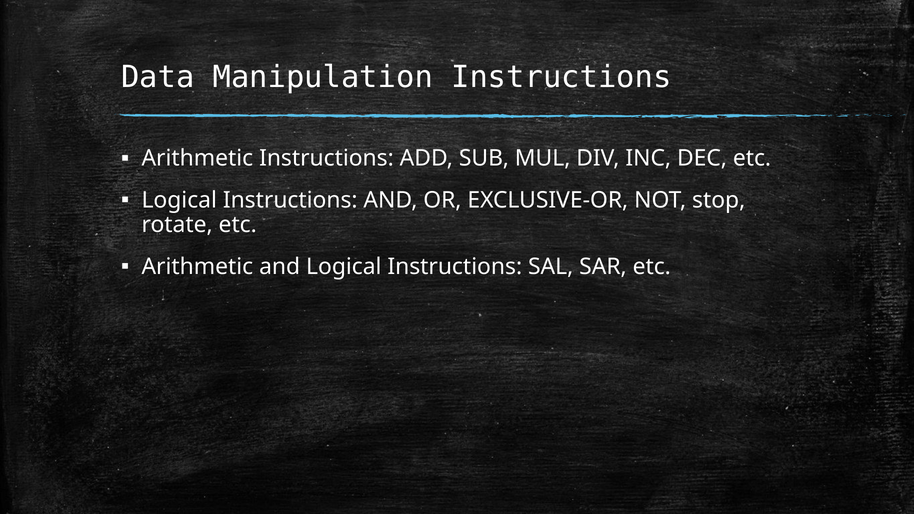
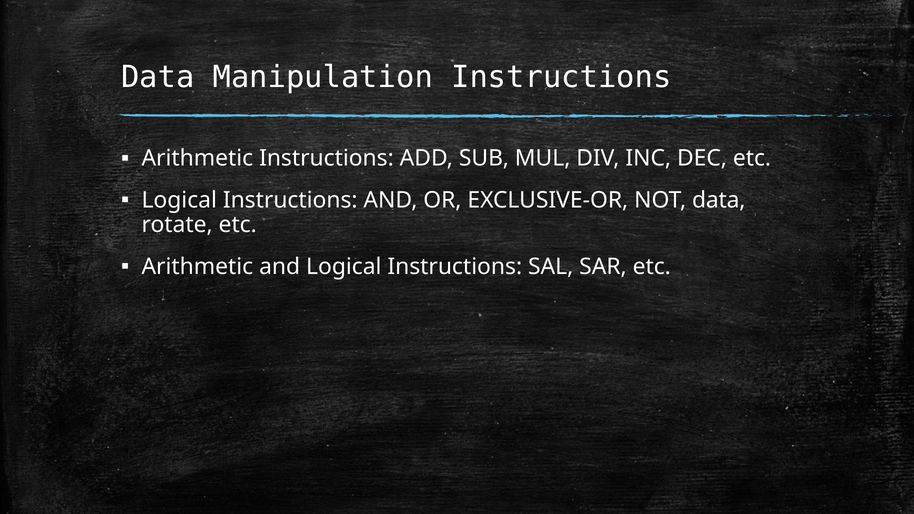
NOT stop: stop -> data
